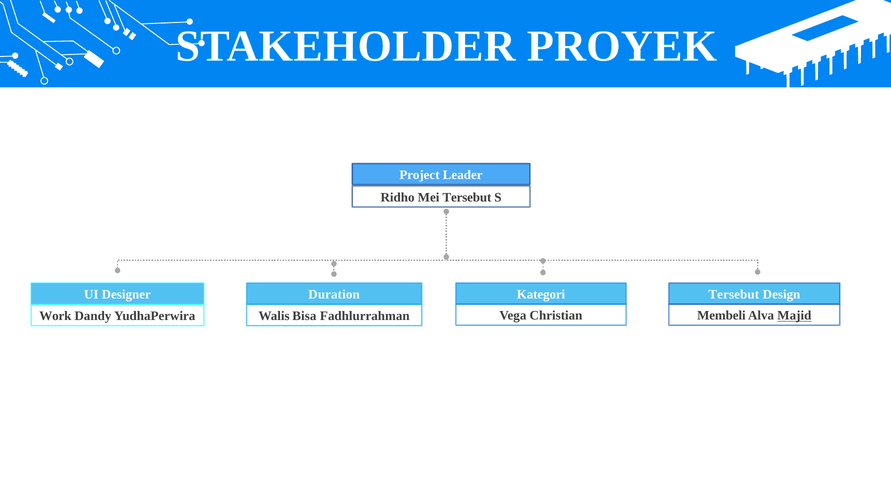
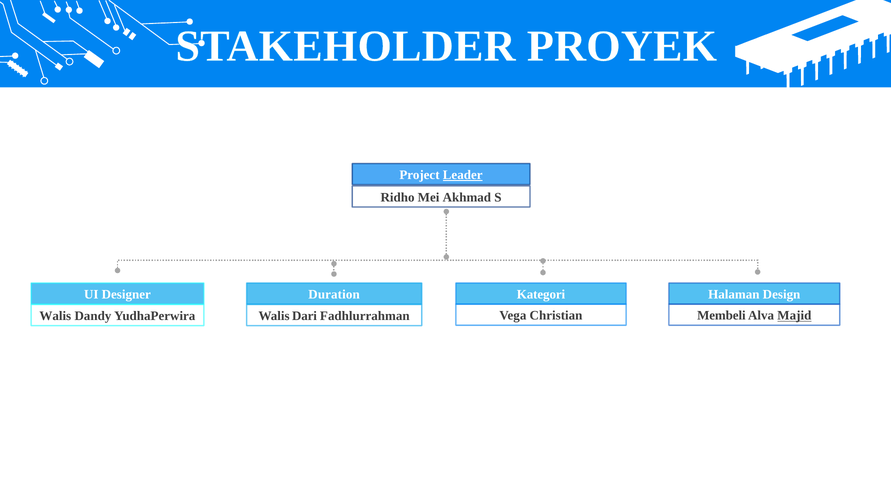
Leader underline: none -> present
Mei Tersebut: Tersebut -> Akhmad
Tersebut at (734, 295): Tersebut -> Halaman
Work at (55, 316): Work -> Walis
Bisa: Bisa -> Dari
